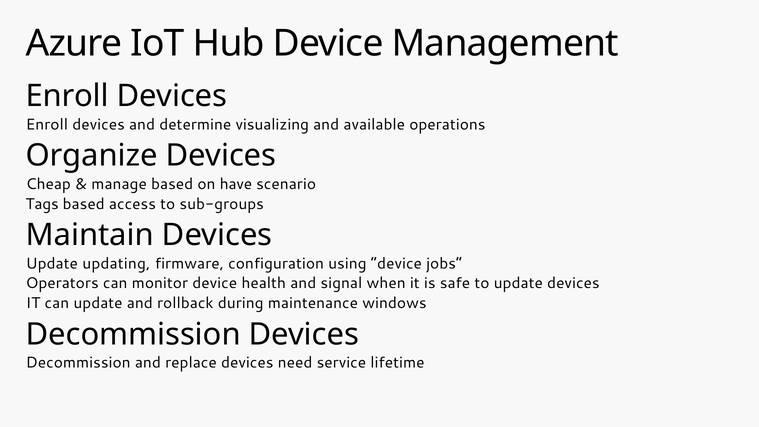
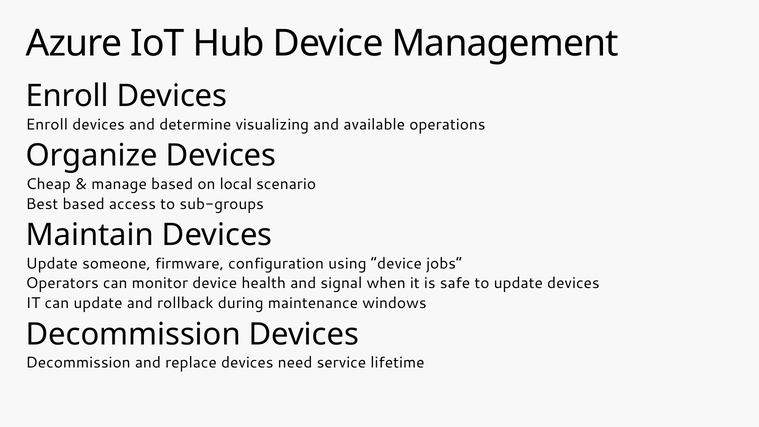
have: have -> local
Tags: Tags -> Best
updating: updating -> someone
